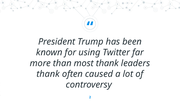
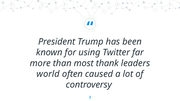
thank at (48, 74): thank -> world
